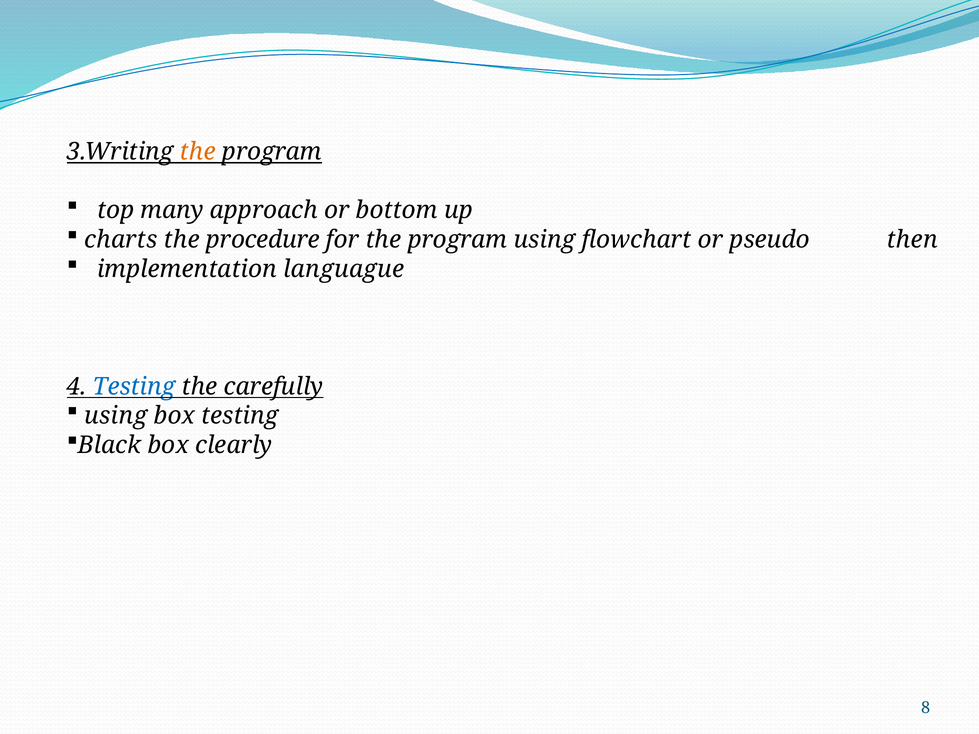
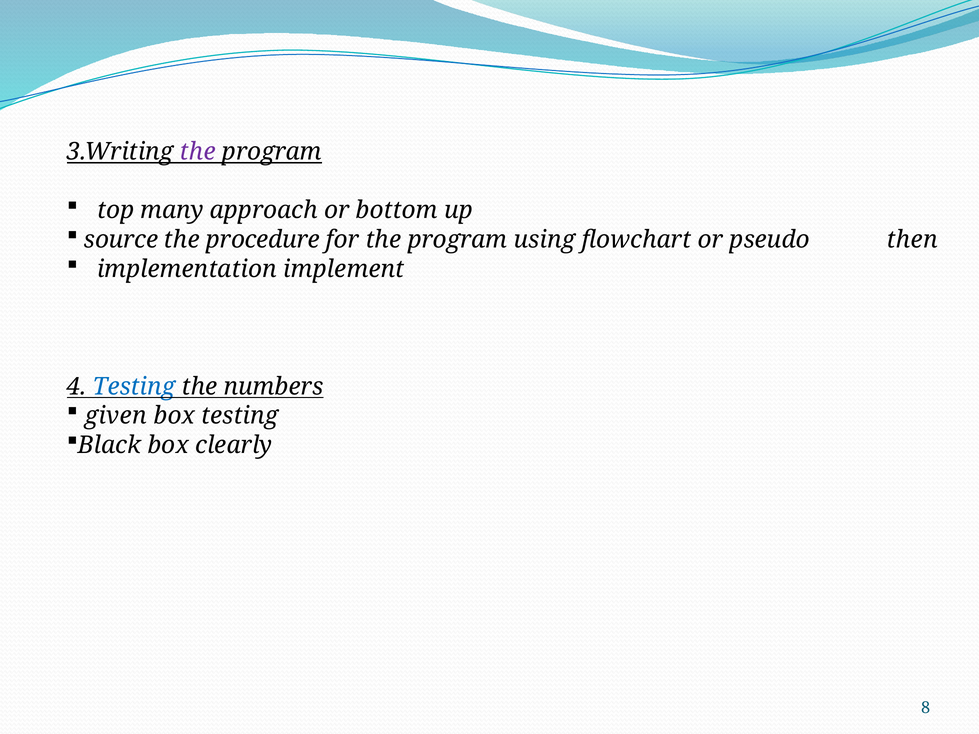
the at (198, 152) colour: orange -> purple
charts: charts -> source
languague: languague -> implement
carefully: carefully -> numbers
using at (116, 416): using -> given
